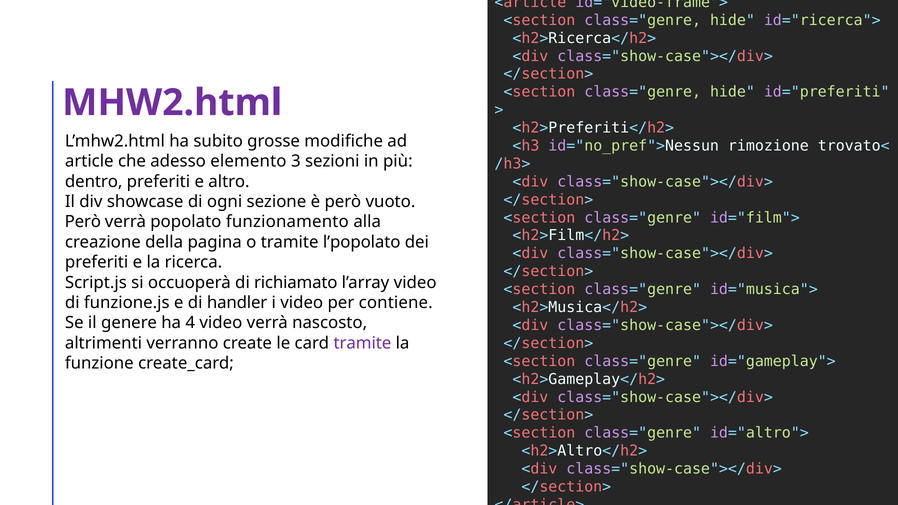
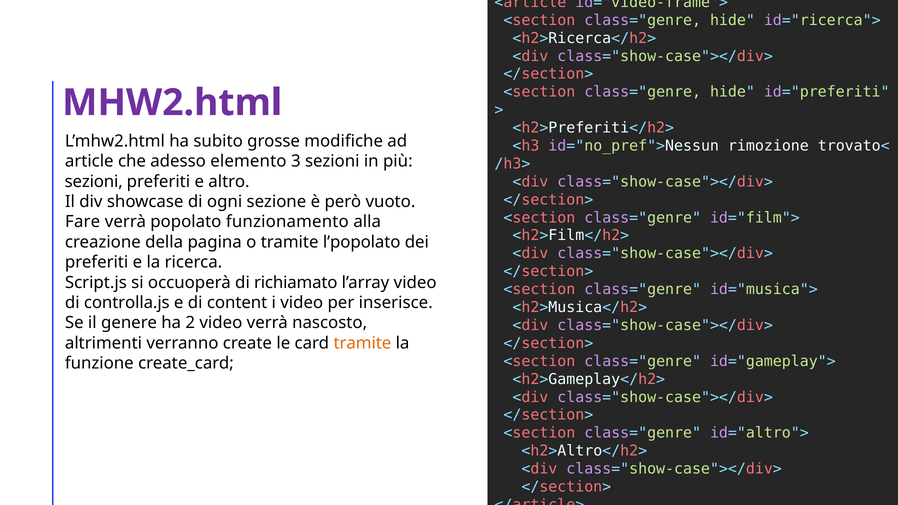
dentro at (94, 182): dentro -> sezioni
Però at (83, 222): Però -> Fare
funzione.js: funzione.js -> controlla.js
handler: handler -> content
contiene: contiene -> inserisce
4: 4 -> 2
tramite at (362, 343) colour: purple -> orange
